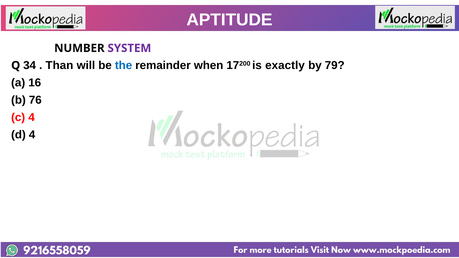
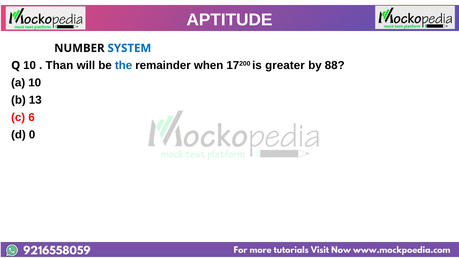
SYSTEM colour: purple -> blue
Q 34: 34 -> 10
exactly: exactly -> greater
79: 79 -> 88
16 at (35, 83): 16 -> 10
76: 76 -> 13
c 4: 4 -> 6
d 4: 4 -> 0
